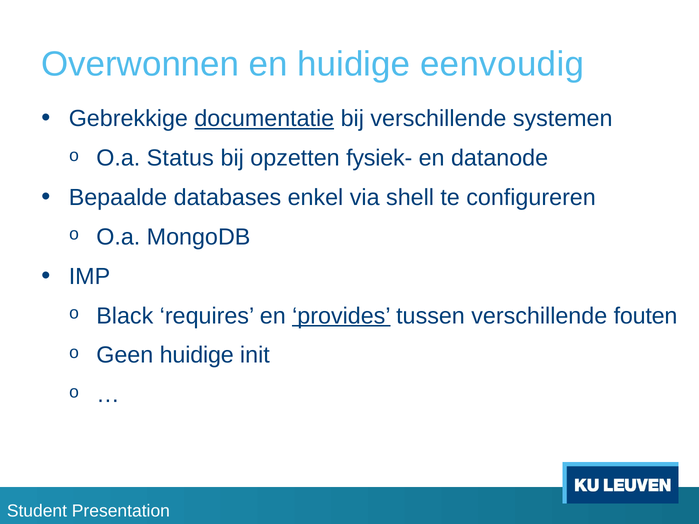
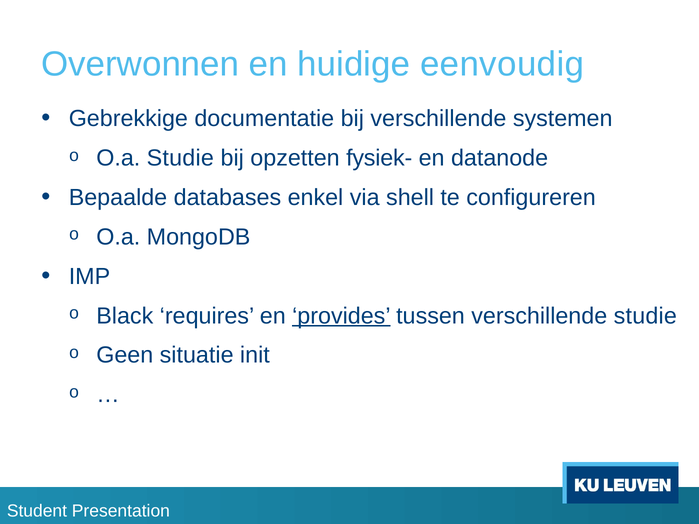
documentatie underline: present -> none
O.a Status: Status -> Studie
verschillende fouten: fouten -> studie
Geen huidige: huidige -> situatie
